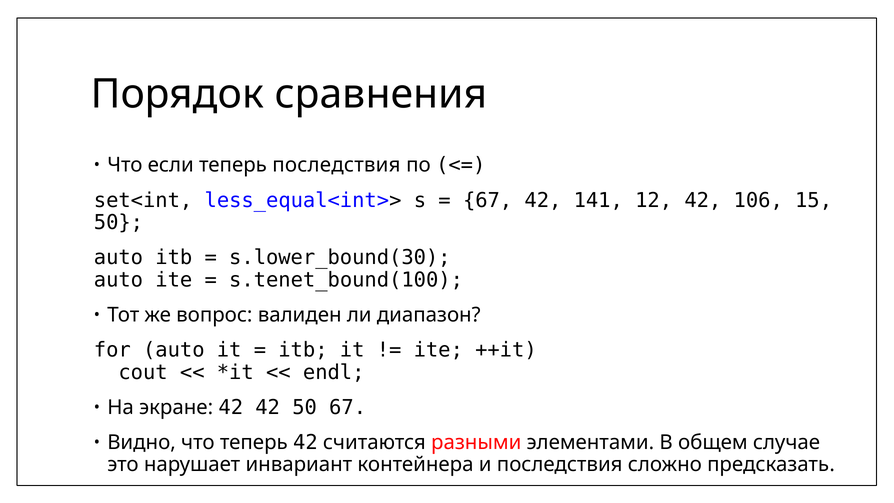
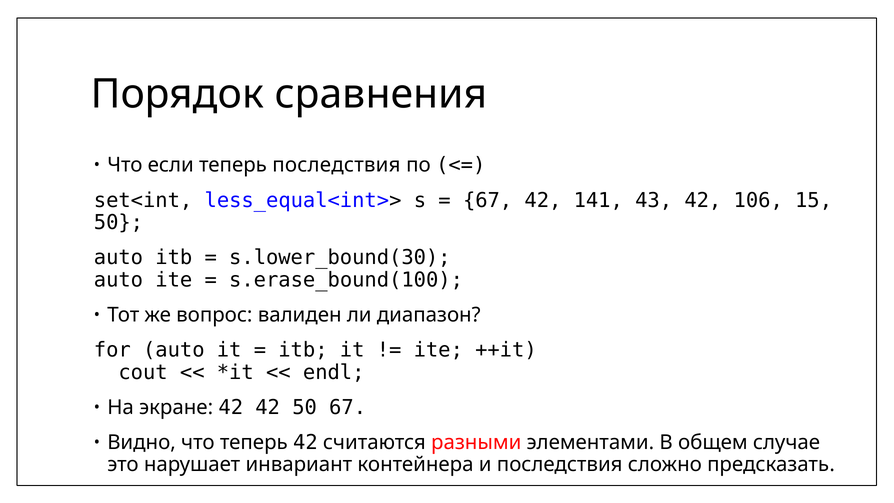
12: 12 -> 43
s.tenet_bound(100: s.tenet_bound(100 -> s.erase_bound(100
